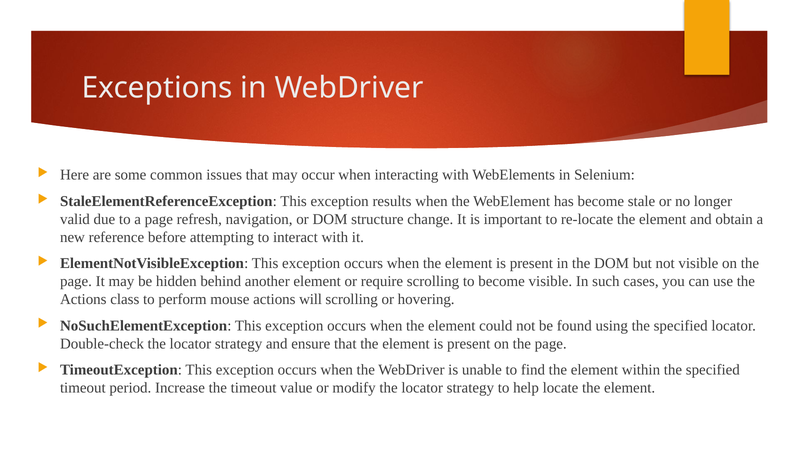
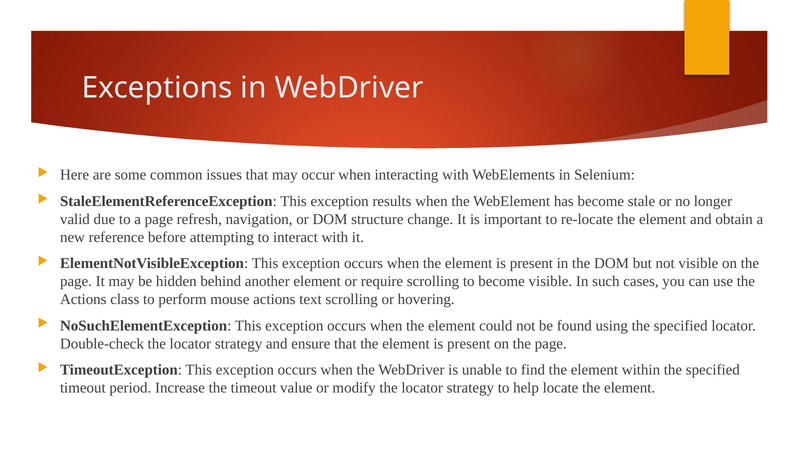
will: will -> text
